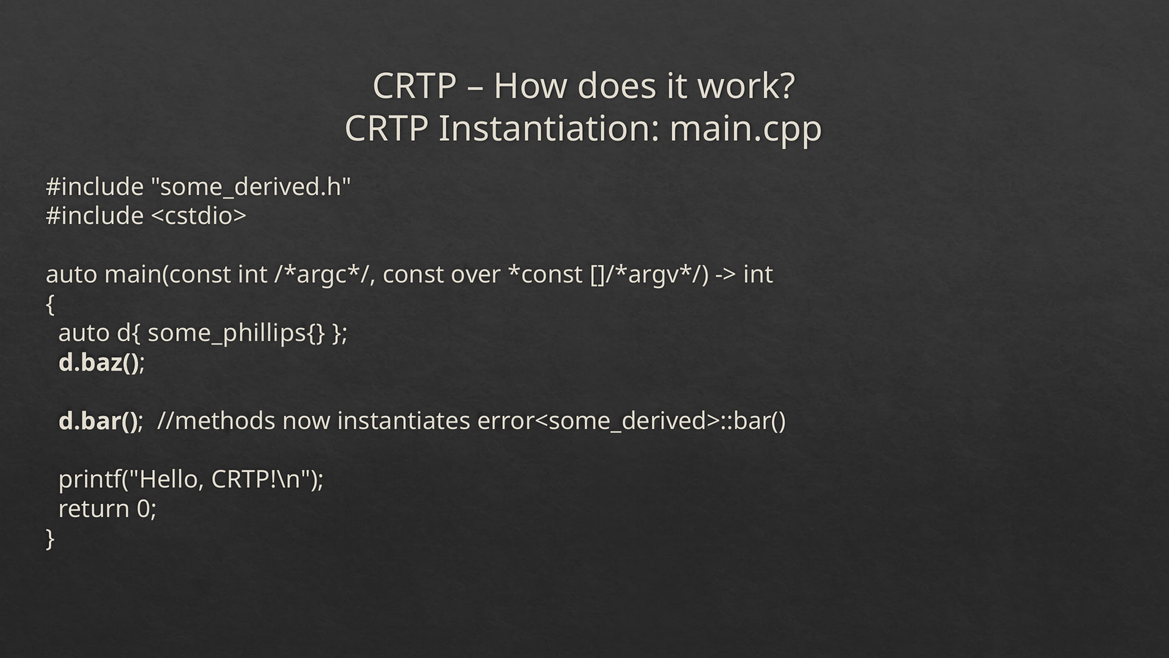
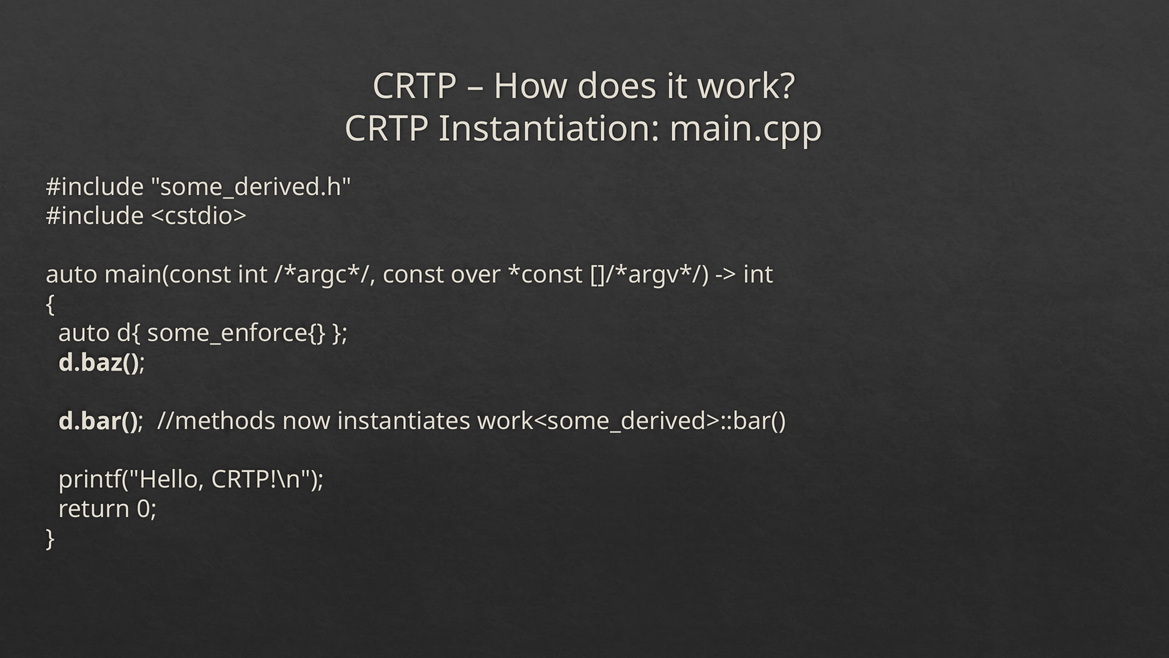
some_phillips{: some_phillips{ -> some_enforce{
error<some_derived>::bar(: error<some_derived>::bar( -> work<some_derived>::bar(
